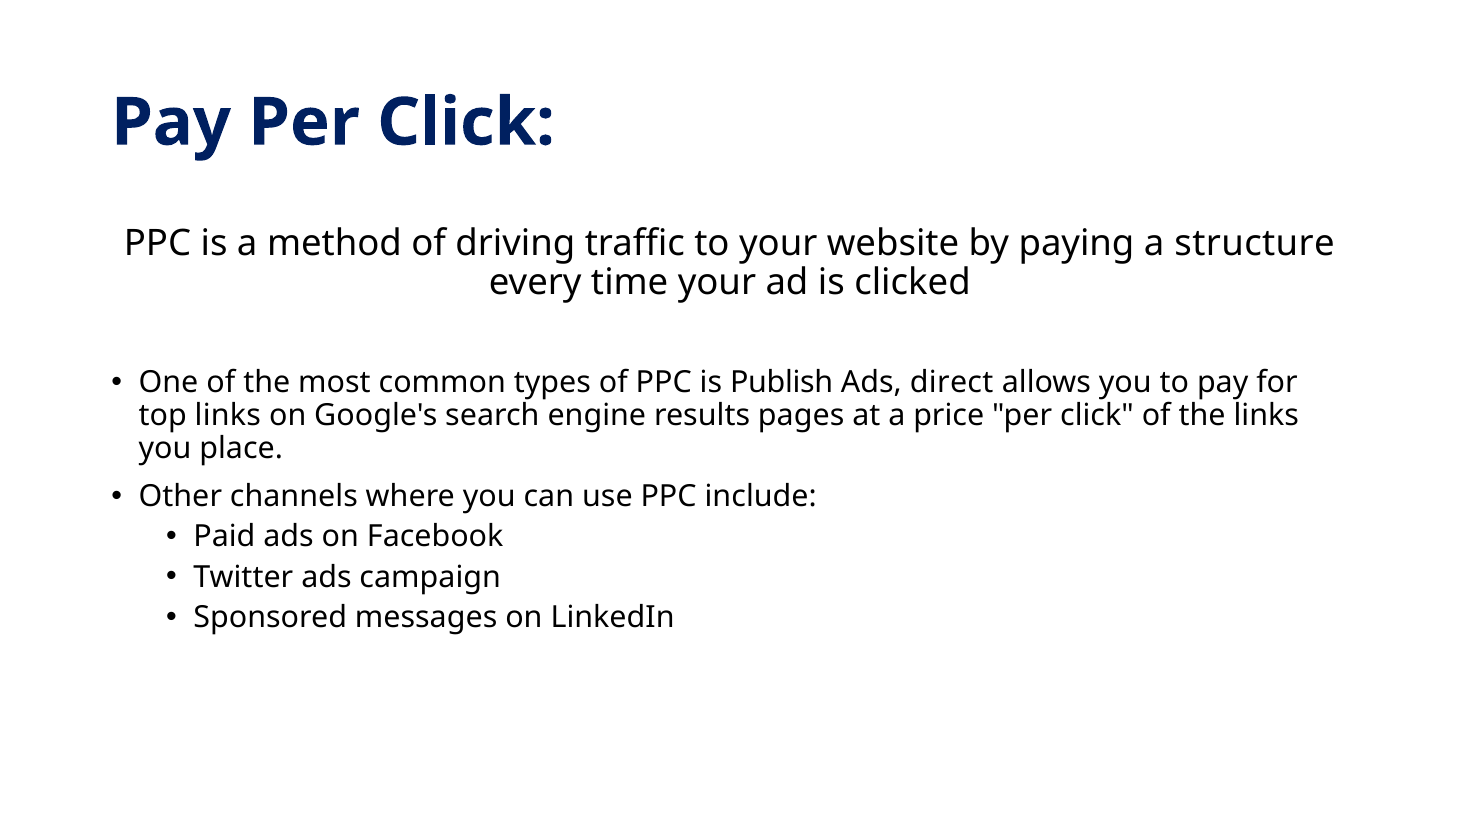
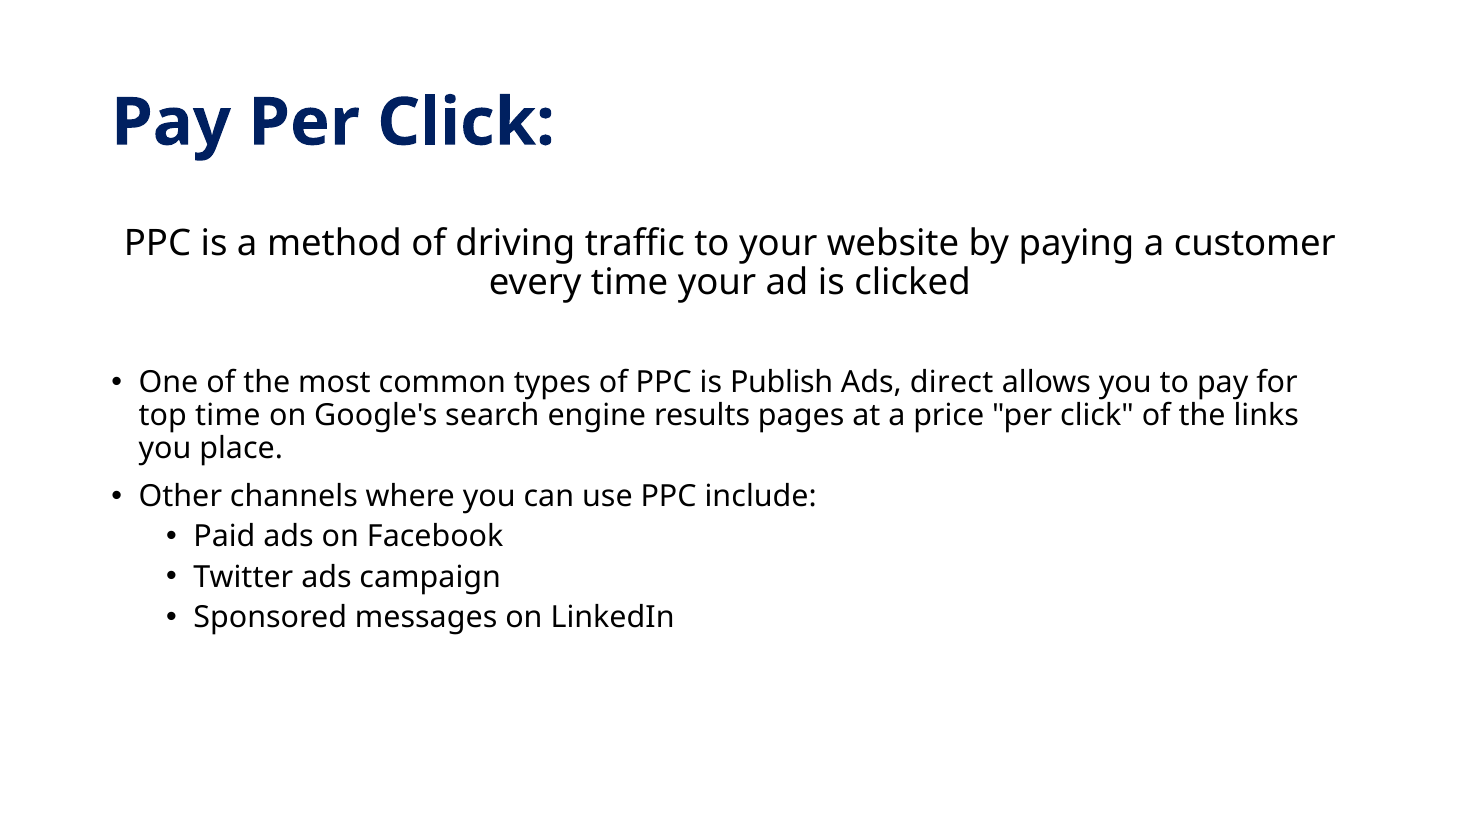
structure: structure -> customer
top links: links -> time
